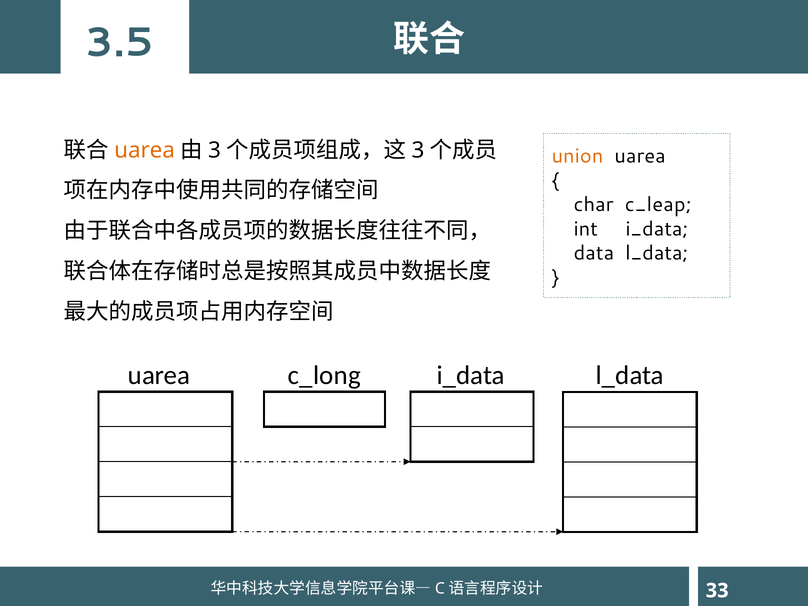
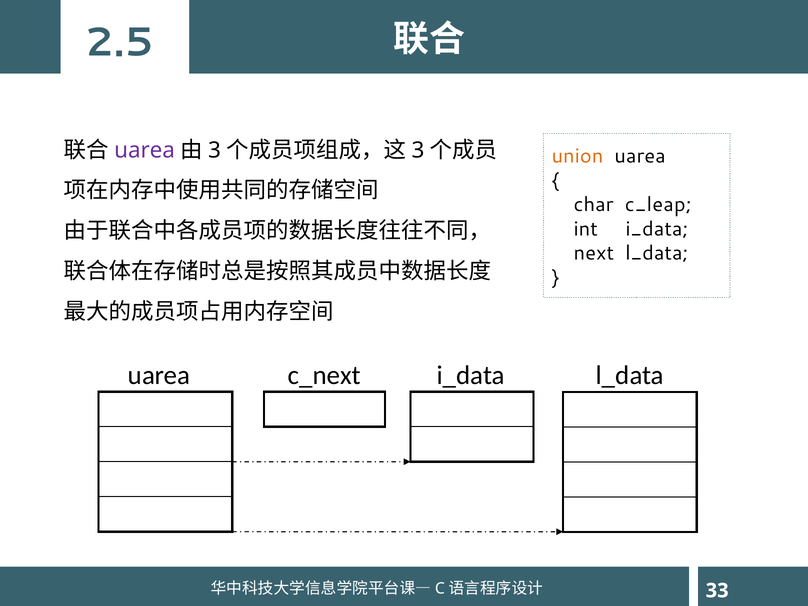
3.5: 3.5 -> 2.5
uarea at (145, 150) colour: orange -> purple
data: data -> next
c_long: c_long -> c_next
